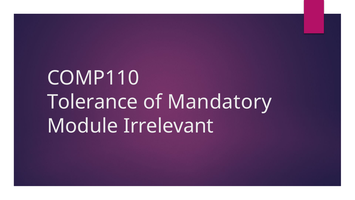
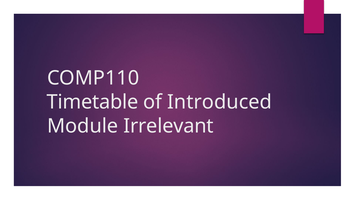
Tolerance: Tolerance -> Timetable
Mandatory: Mandatory -> Introduced
